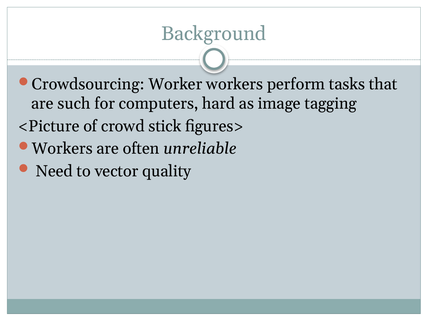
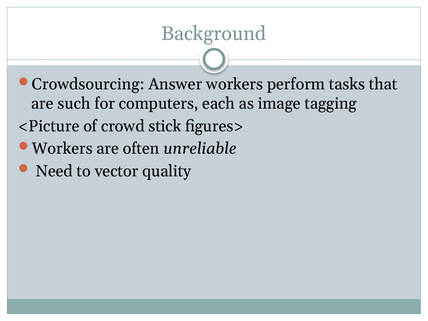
Worker: Worker -> Answer
hard: hard -> each
